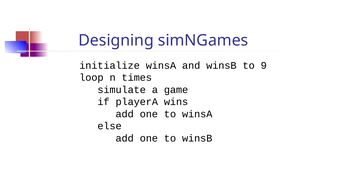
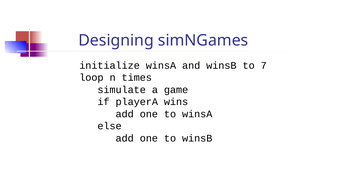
9: 9 -> 7
